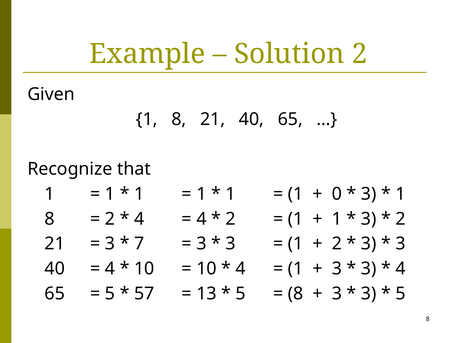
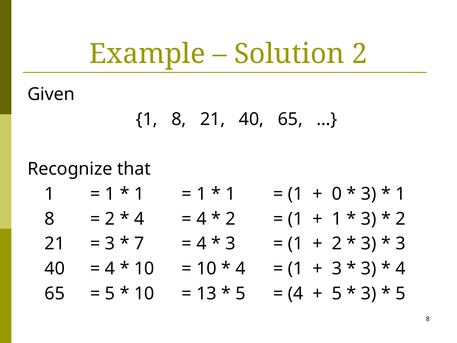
3 at (201, 244): 3 -> 4
57 at (144, 293): 57 -> 10
8 at (296, 293): 8 -> 4
3 at (337, 293): 3 -> 5
